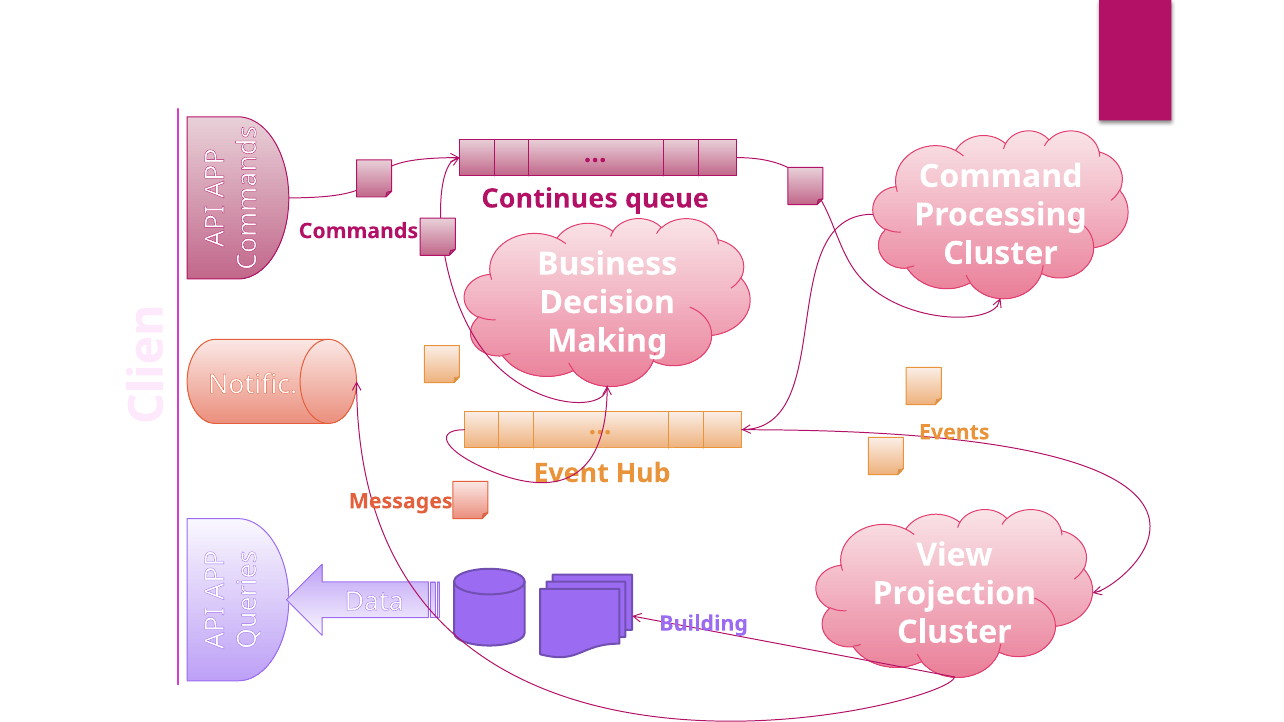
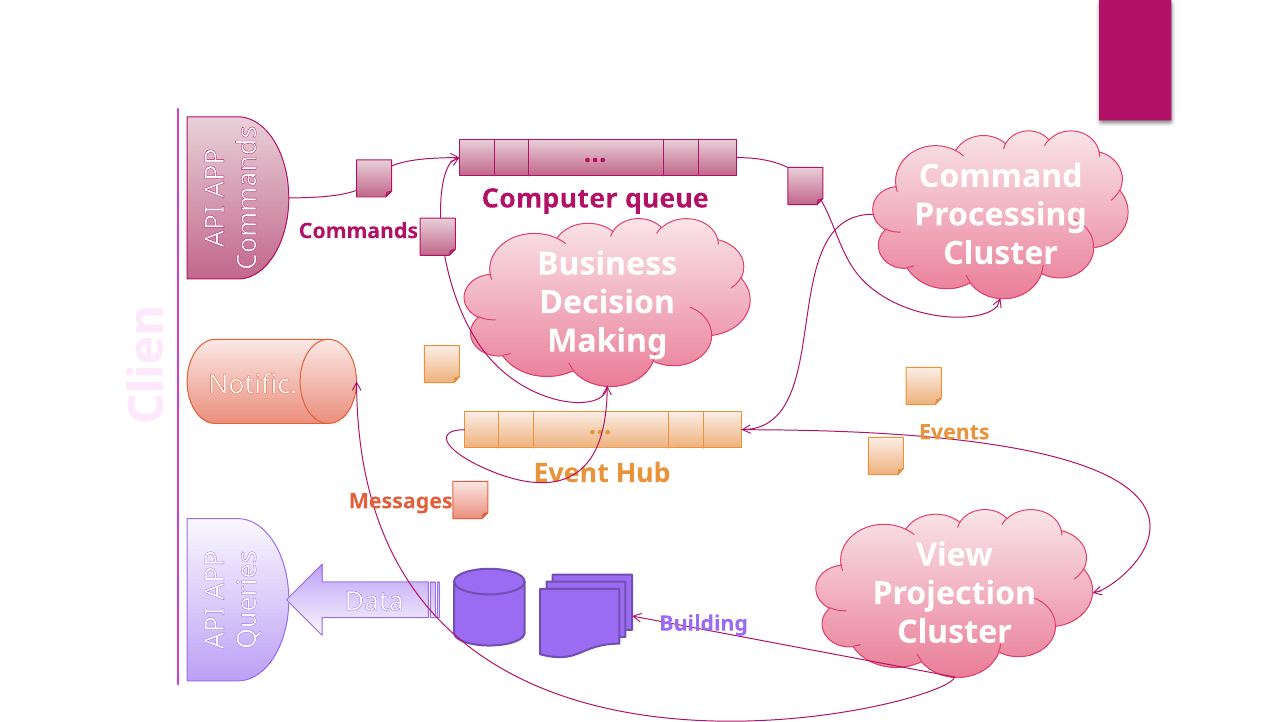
Continues: Continues -> Computer
